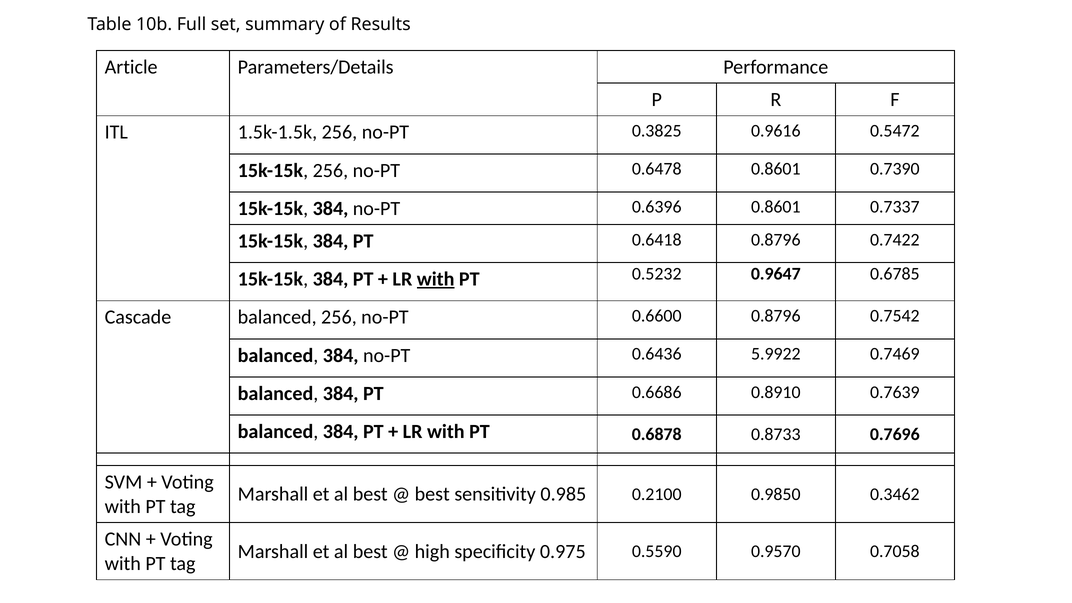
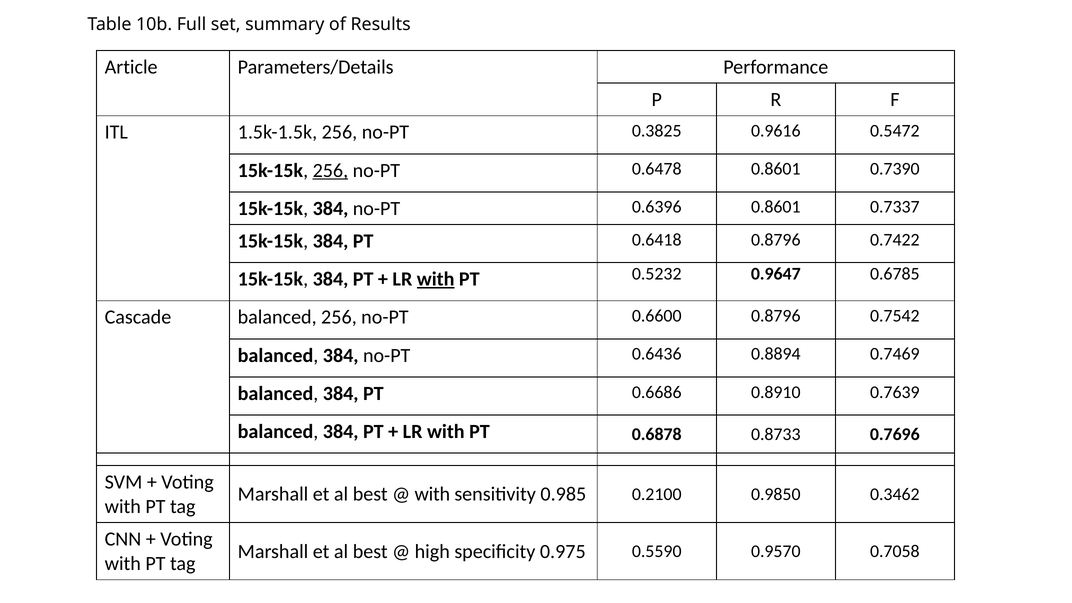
256 at (330, 170) underline: none -> present
5.9922: 5.9922 -> 0.8894
best at (432, 494): best -> with
